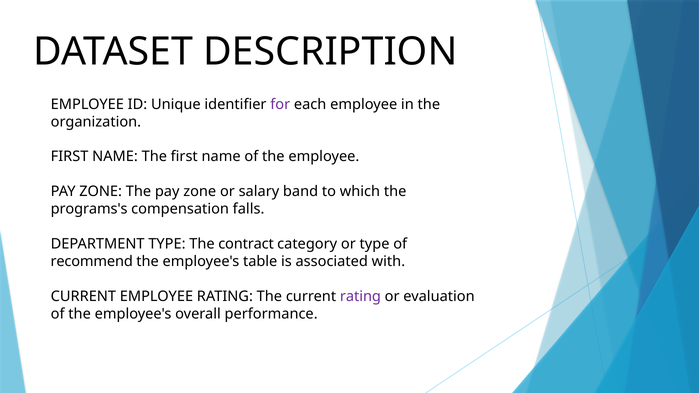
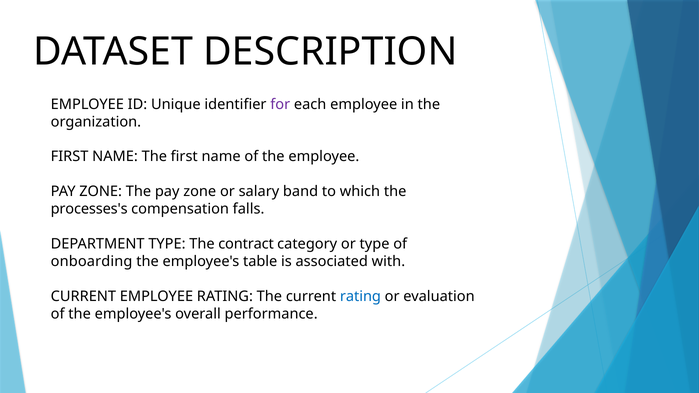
programs's: programs's -> processes's
recommend: recommend -> onboarding
rating at (360, 297) colour: purple -> blue
